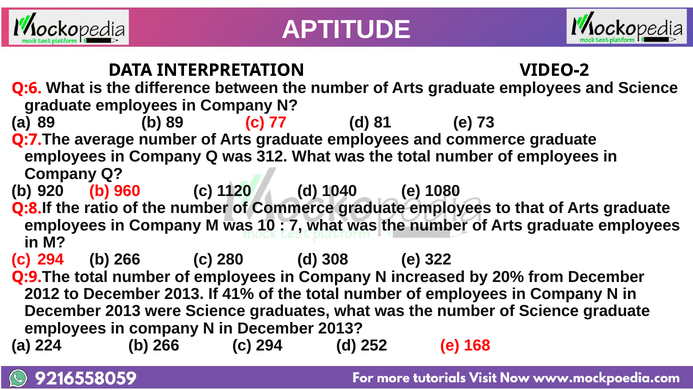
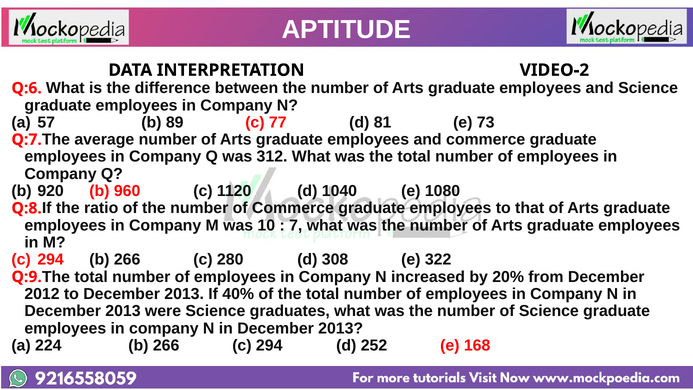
a 89: 89 -> 57
41%: 41% -> 40%
